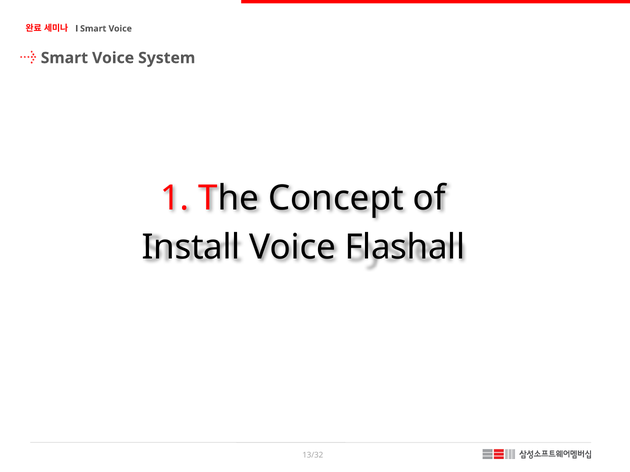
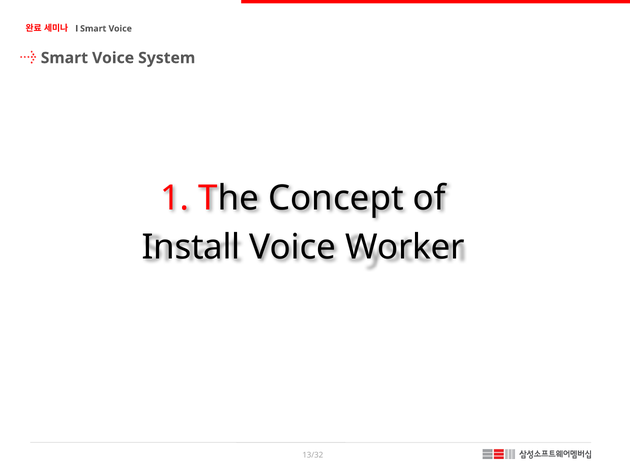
Flashall: Flashall -> Worker
